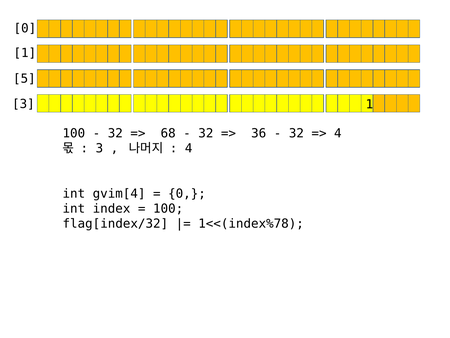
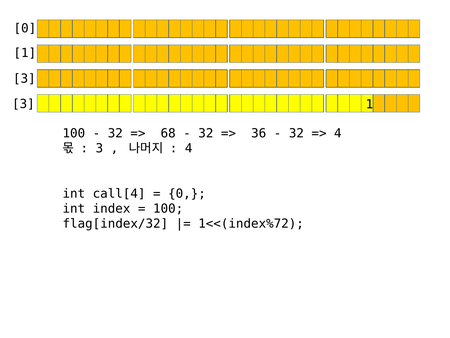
5 at (24, 79): 5 -> 3
gvim[4: gvim[4 -> call[4
1<<(index%78: 1<<(index%78 -> 1<<(index%72
